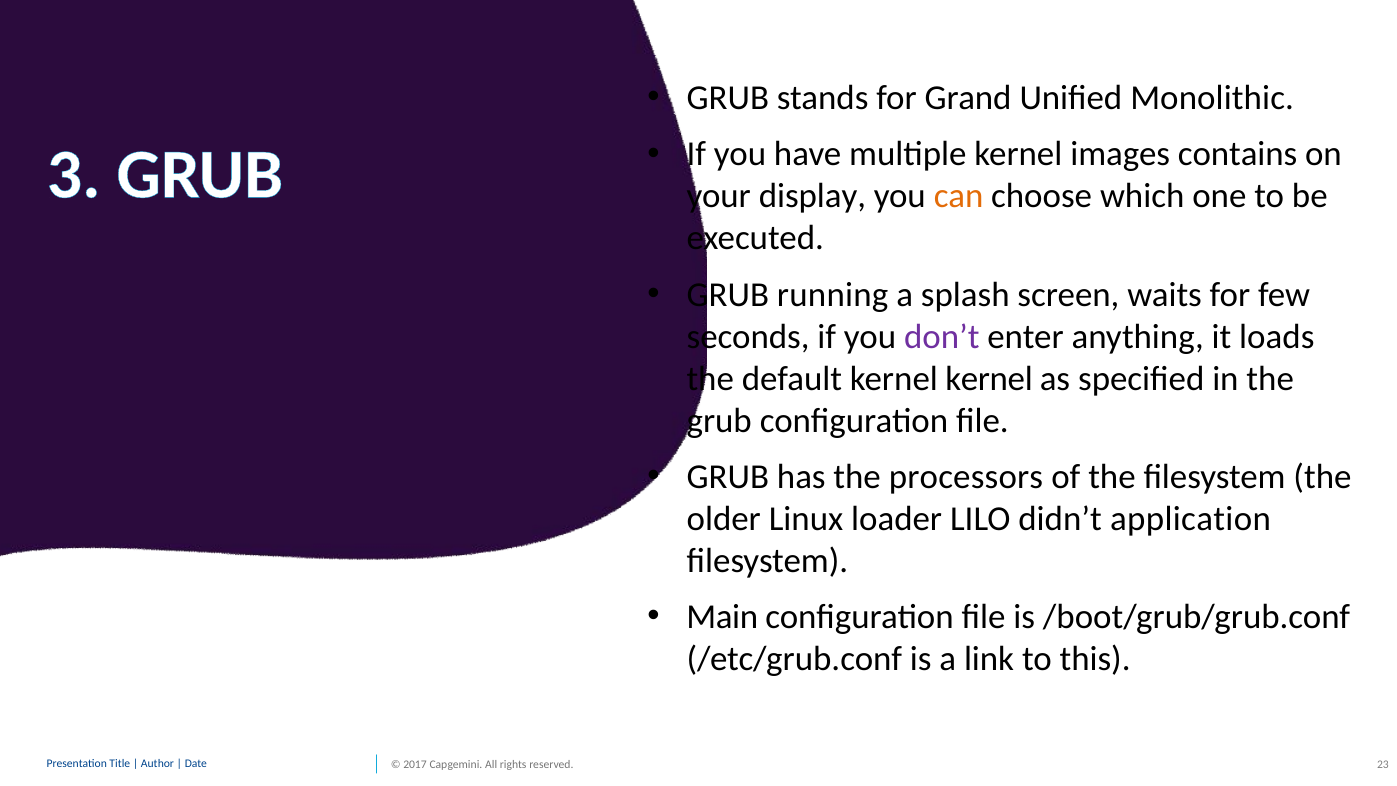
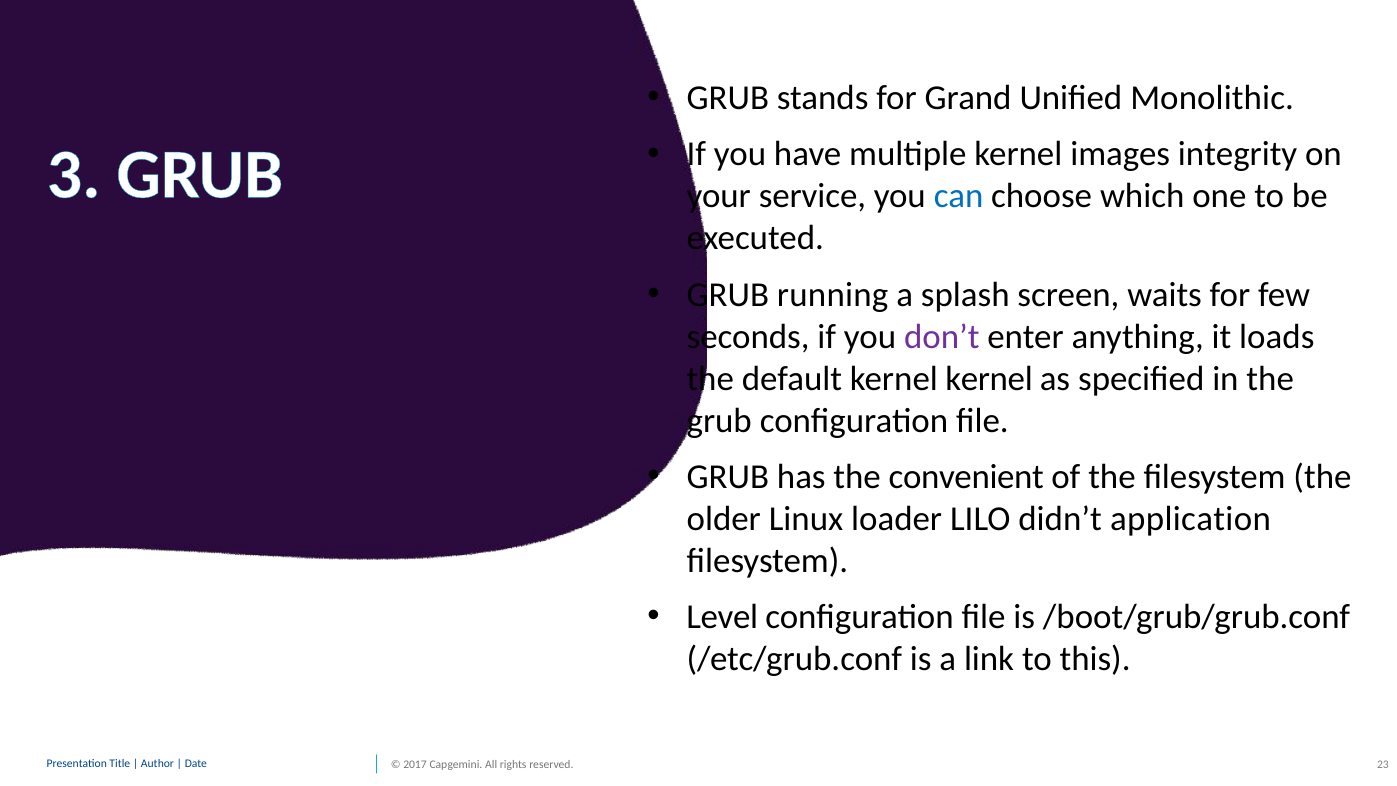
contains: contains -> integrity
display: display -> service
can colour: orange -> blue
processors: processors -> convenient
Main: Main -> Level
